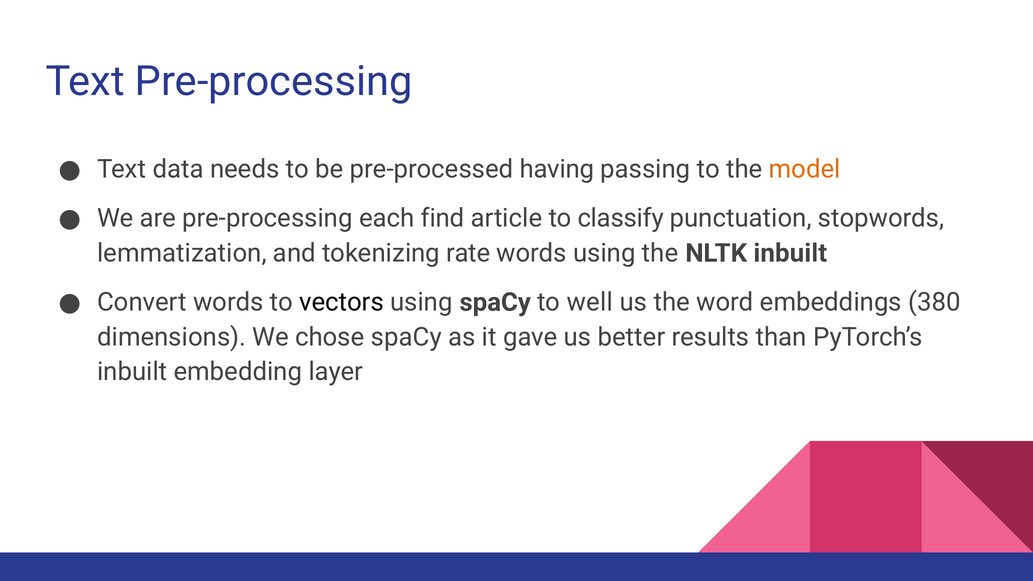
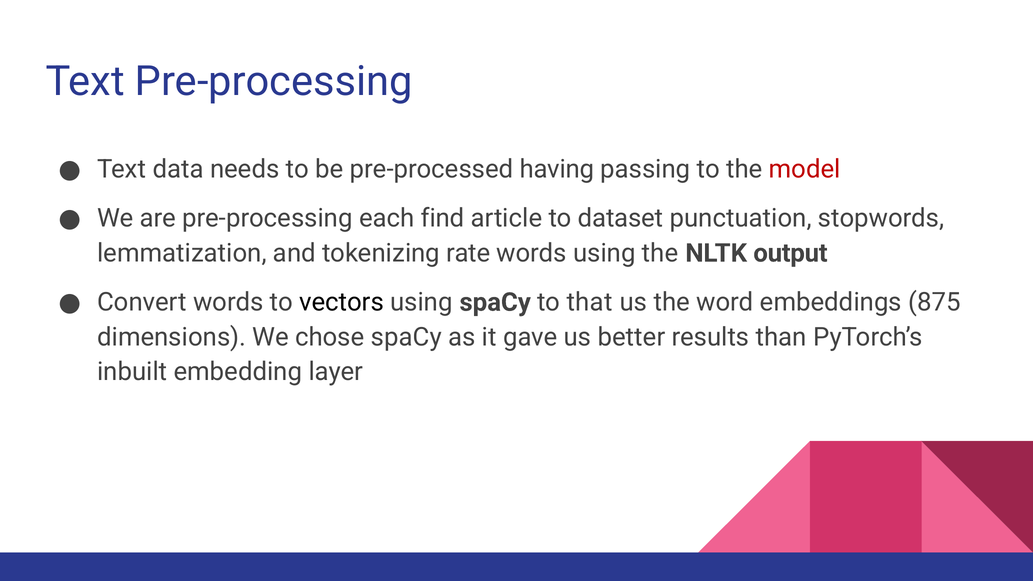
model colour: orange -> red
classify: classify -> dataset
NLTK inbuilt: inbuilt -> output
well: well -> that
380: 380 -> 875
